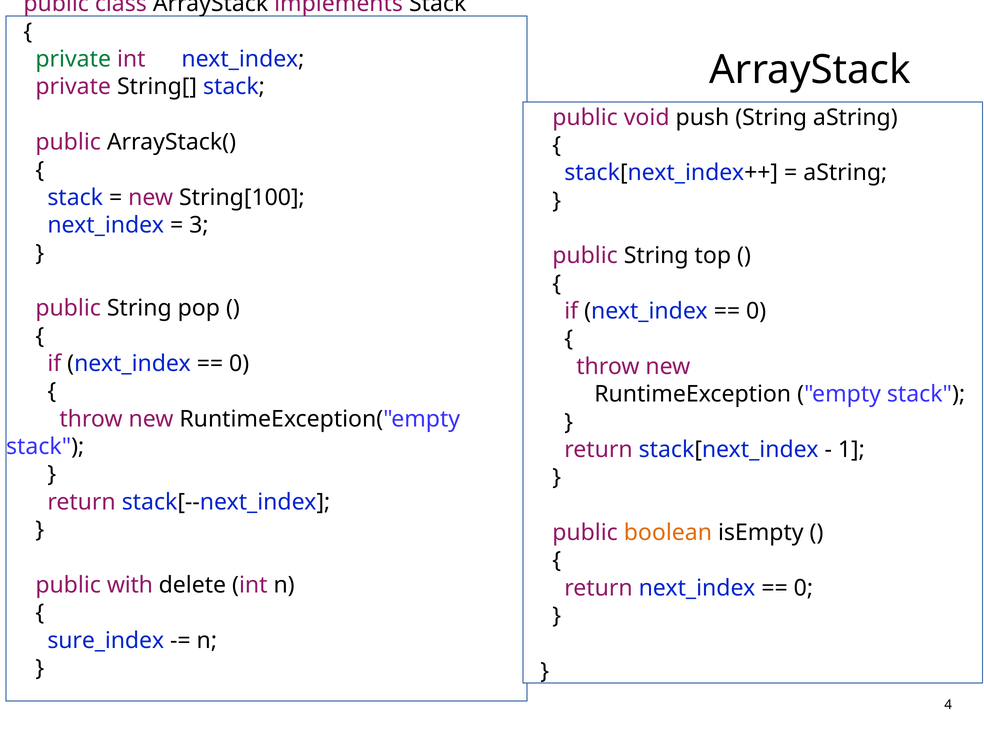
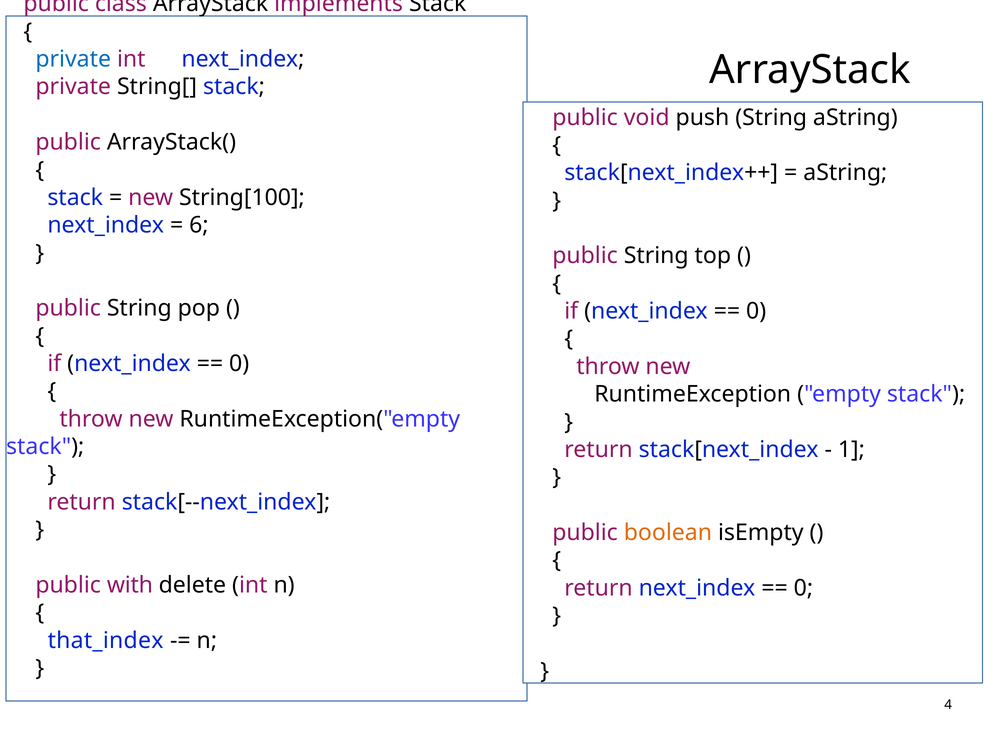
private at (73, 59) colour: green -> blue
3: 3 -> 6
sure_index: sure_index -> that_index
